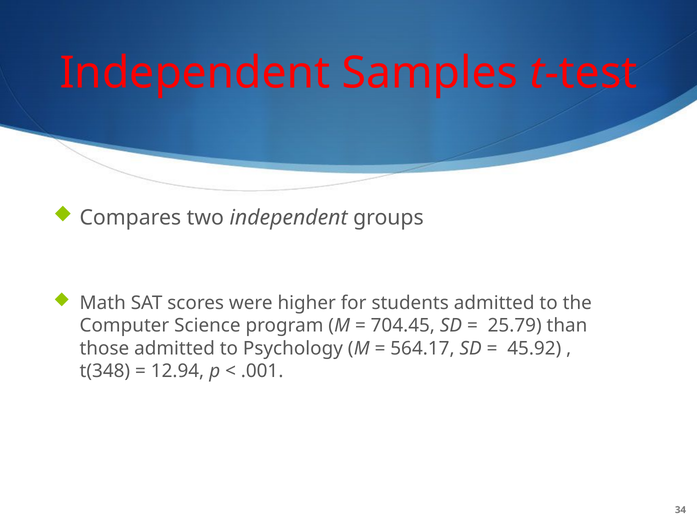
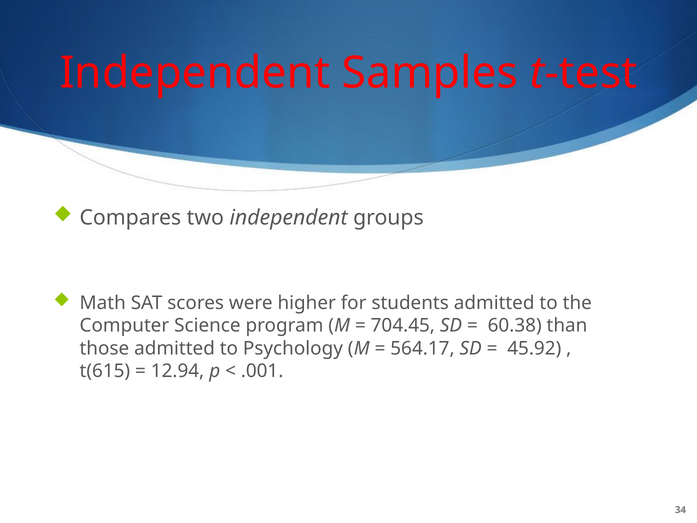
25.79: 25.79 -> 60.38
t(348: t(348 -> t(615
